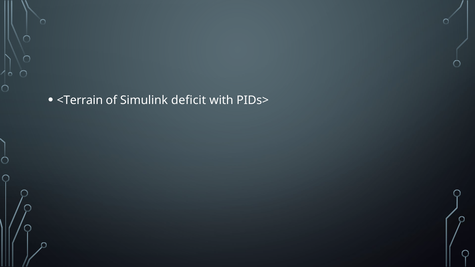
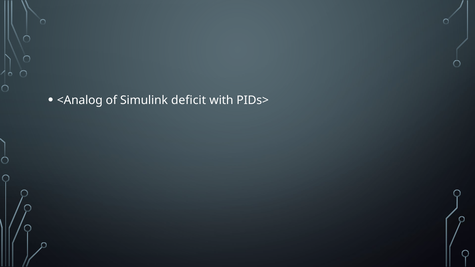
<Terrain: <Terrain -> <Analog
